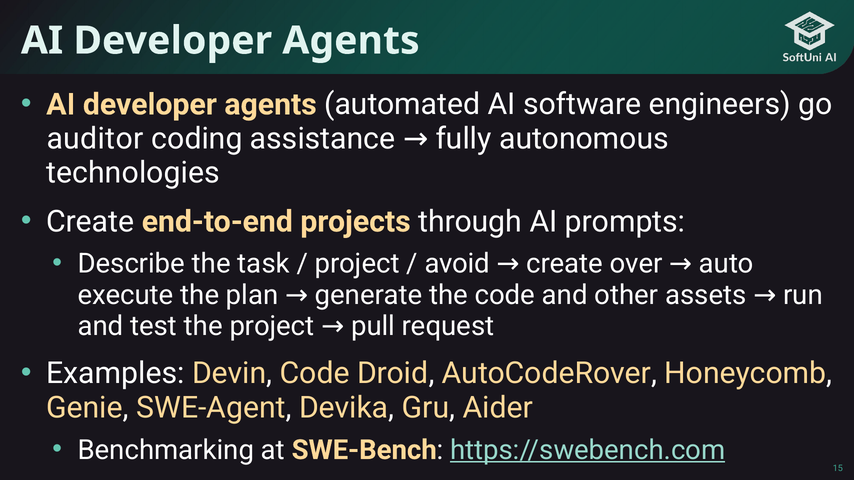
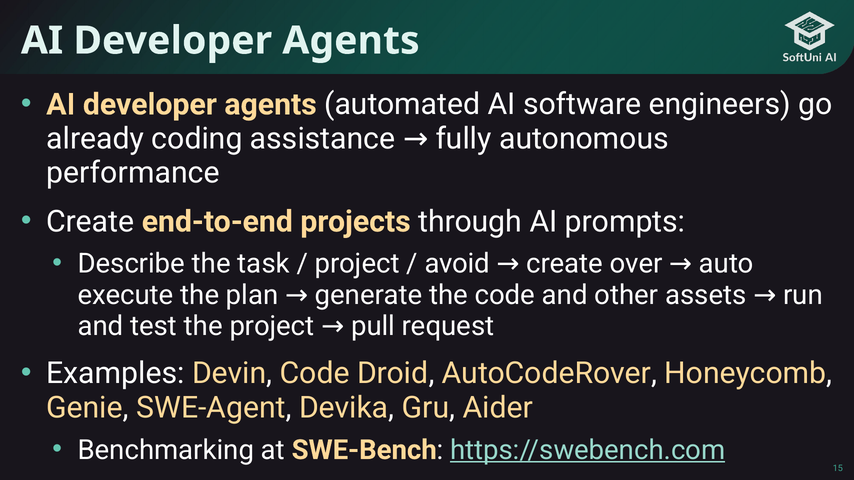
auditor: auditor -> already
technologies: technologies -> performance
